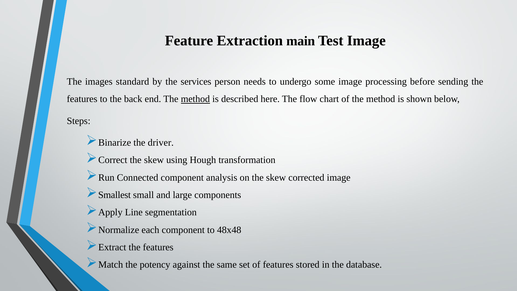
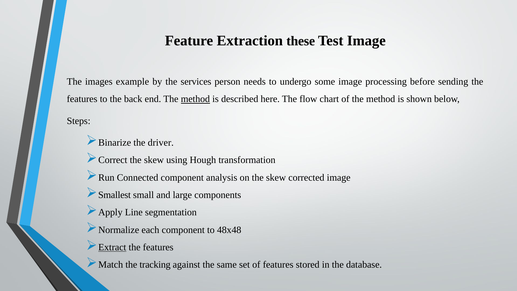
main: main -> these
standard: standard -> example
Extract underline: none -> present
potency: potency -> tracking
